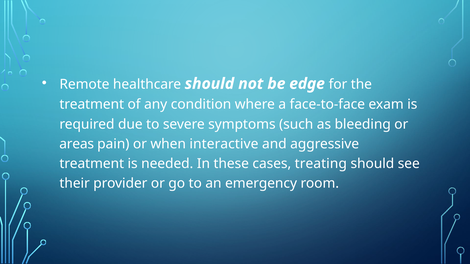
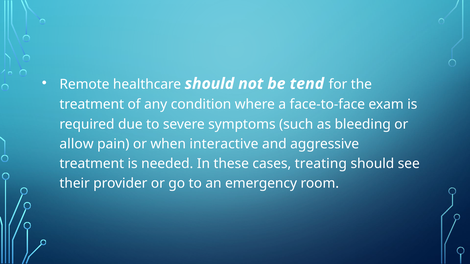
edge: edge -> tend
areas: areas -> allow
